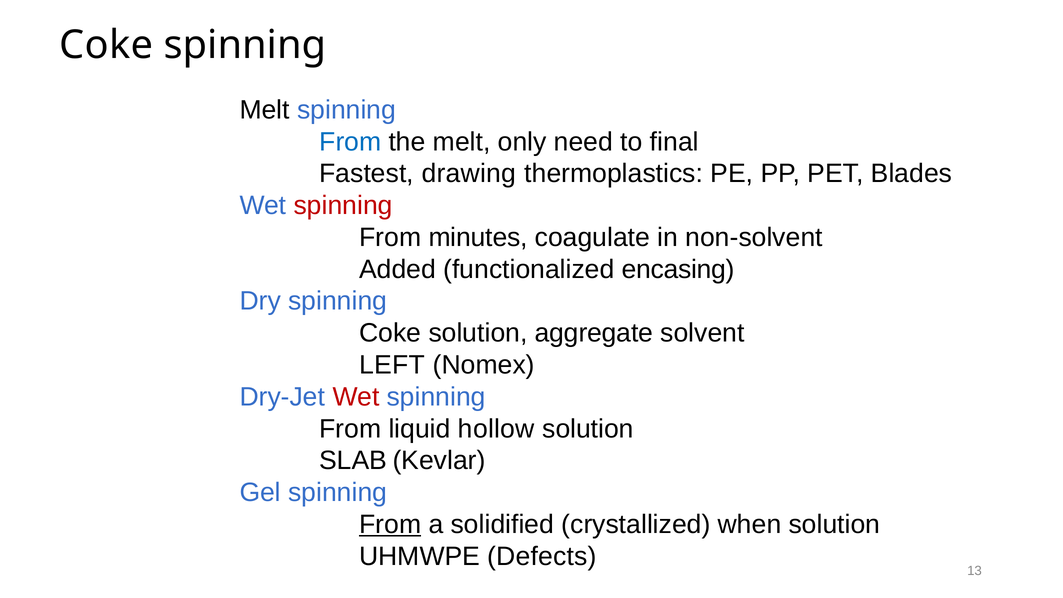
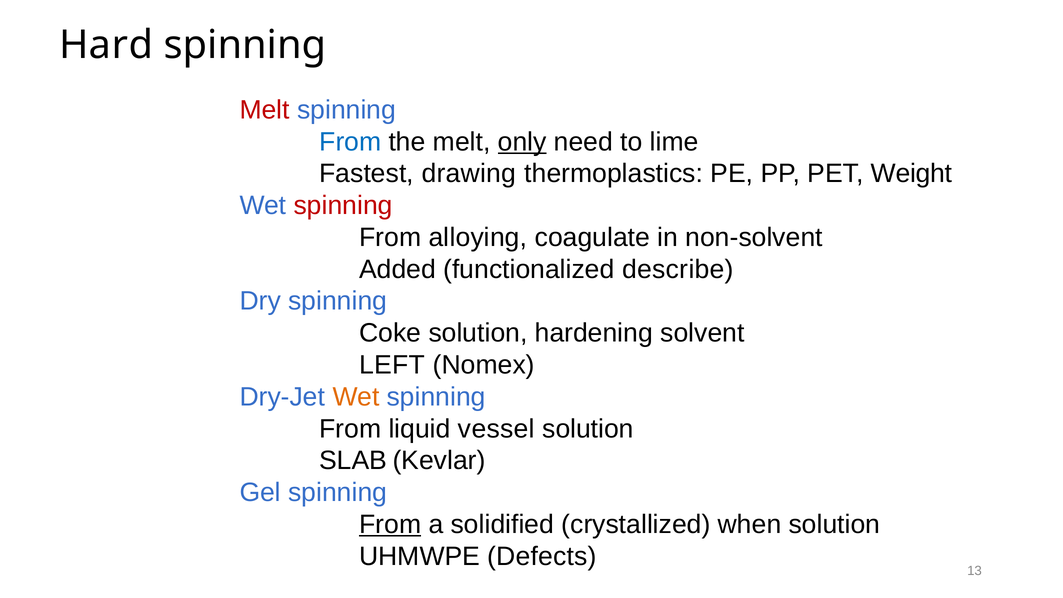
Coke at (106, 45): Coke -> Hard
Melt at (265, 110) colour: black -> red
only underline: none -> present
final: final -> lime
Blades: Blades -> Weight
minutes: minutes -> alloying
encasing: encasing -> describe
aggregate: aggregate -> hardening
Wet at (356, 397) colour: red -> orange
hollow: hollow -> vessel
